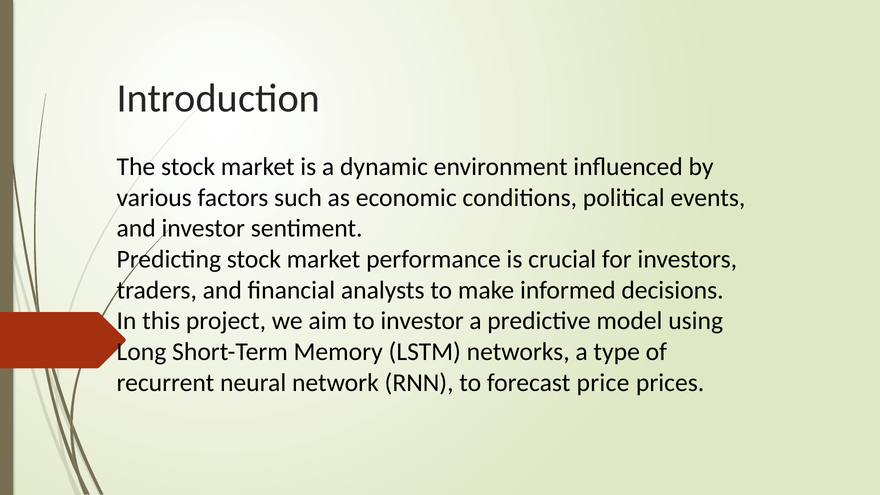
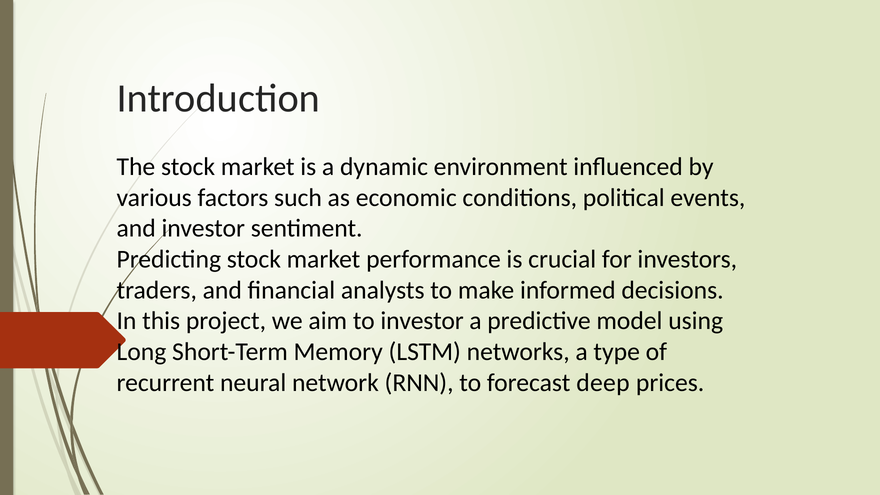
price: price -> deep
